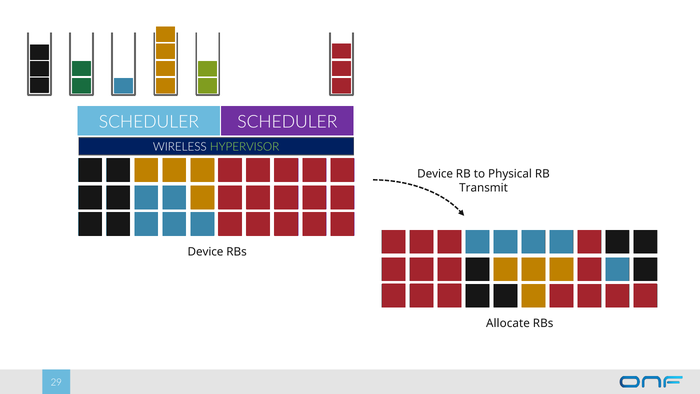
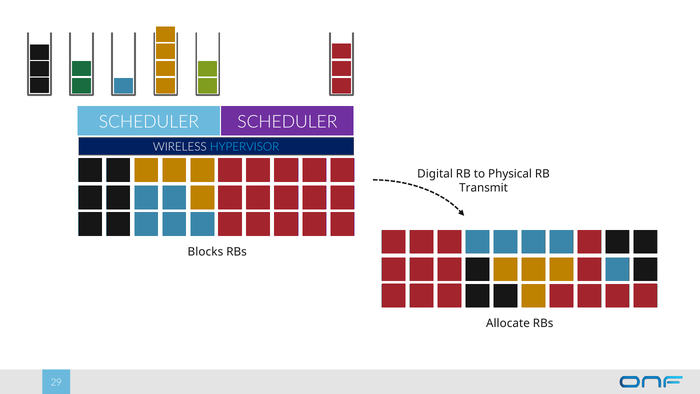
HYPERVISOR colour: light green -> light blue
Device at (435, 174): Device -> Digital
Device at (206, 252): Device -> Blocks
